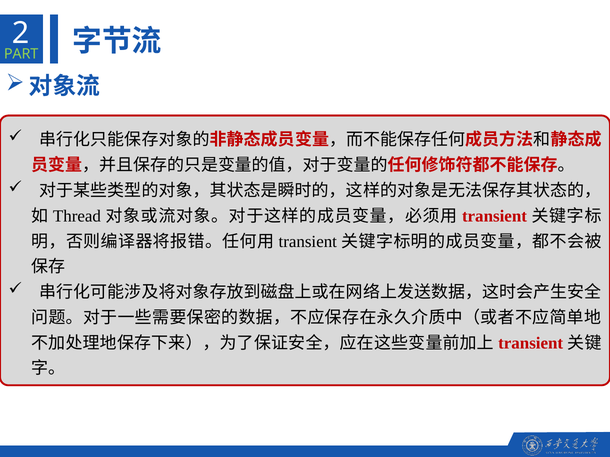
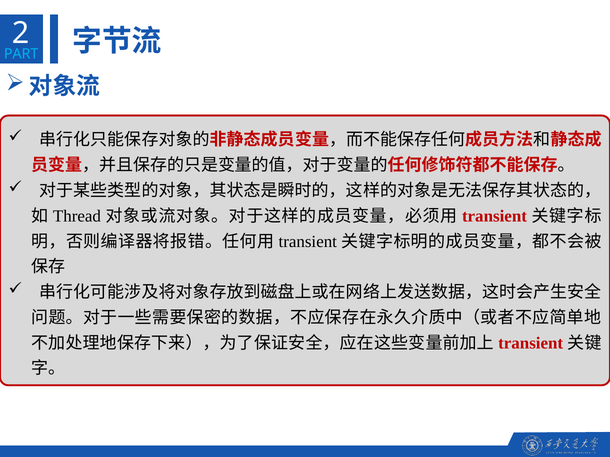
PART colour: light green -> light blue
